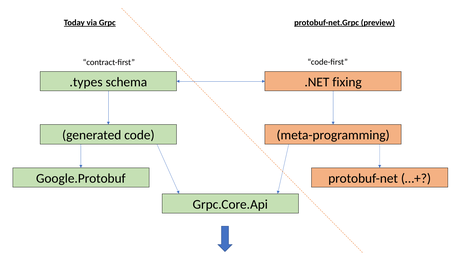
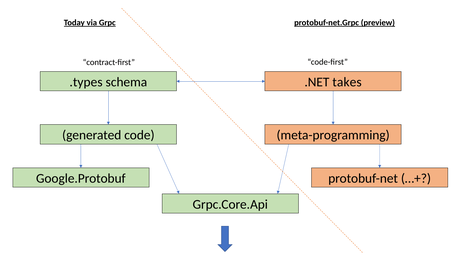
fixing: fixing -> takes
